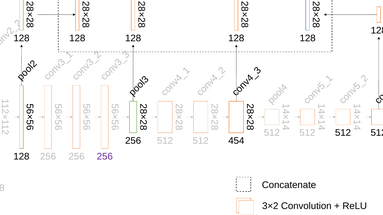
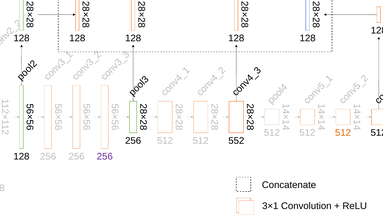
512 at (343, 133) colour: black -> orange
454: 454 -> 552
3×2: 3×2 -> 3×1
